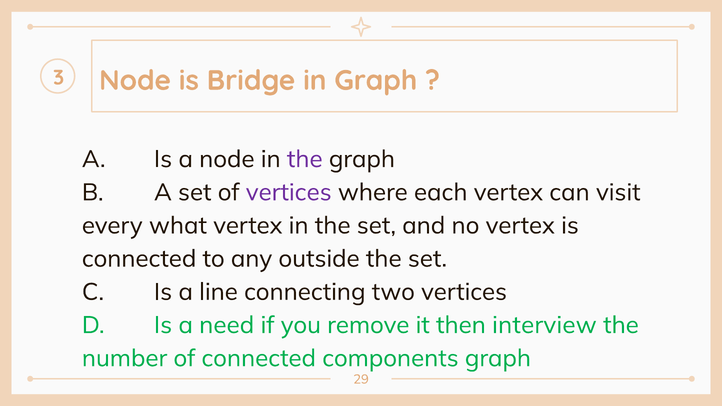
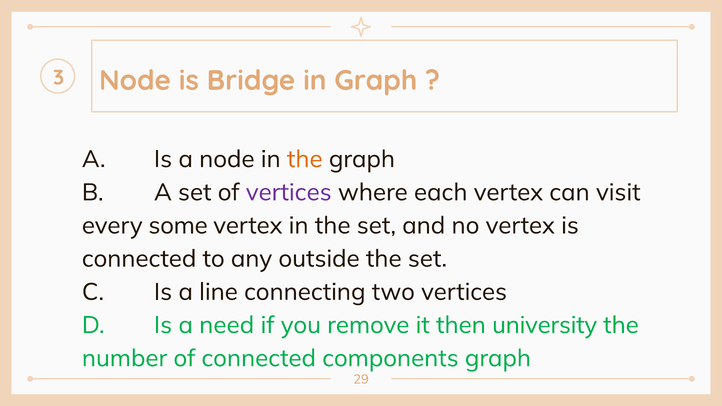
the at (305, 159) colour: purple -> orange
what: what -> some
interview: interview -> university
